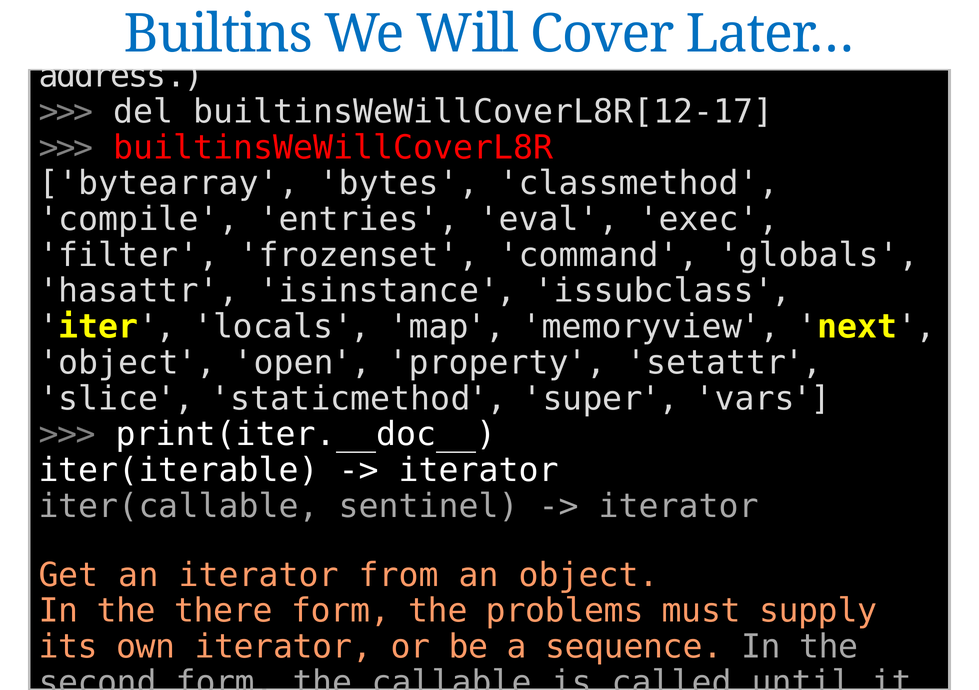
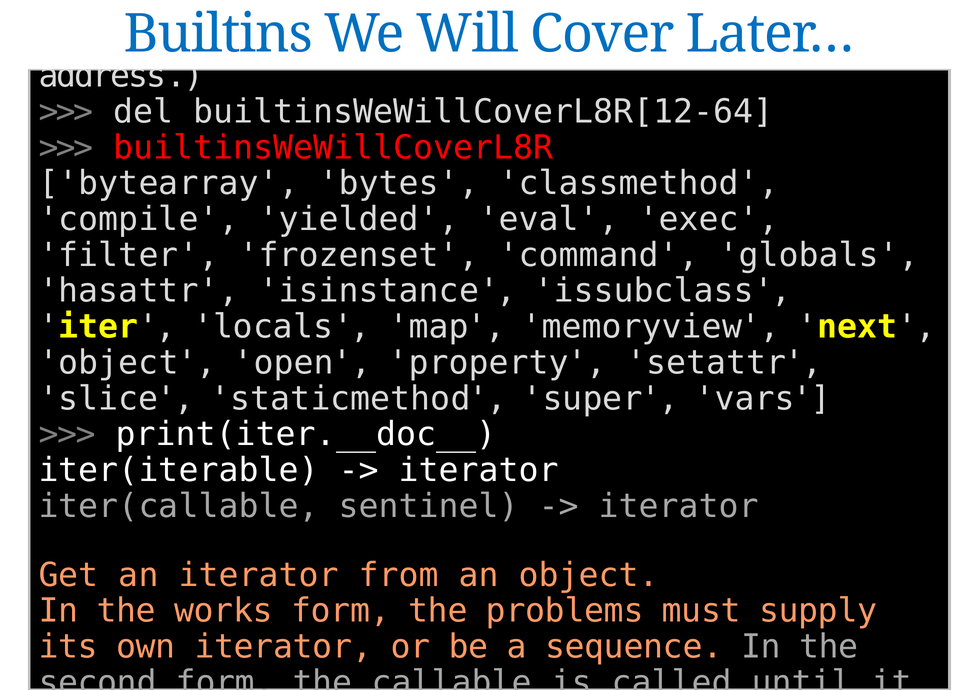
builtinsWeWillCoverL8R[12-17: builtinsWeWillCoverL8R[12-17 -> builtinsWeWillCoverL8R[12-64
entries: entries -> yielded
there: there -> works
